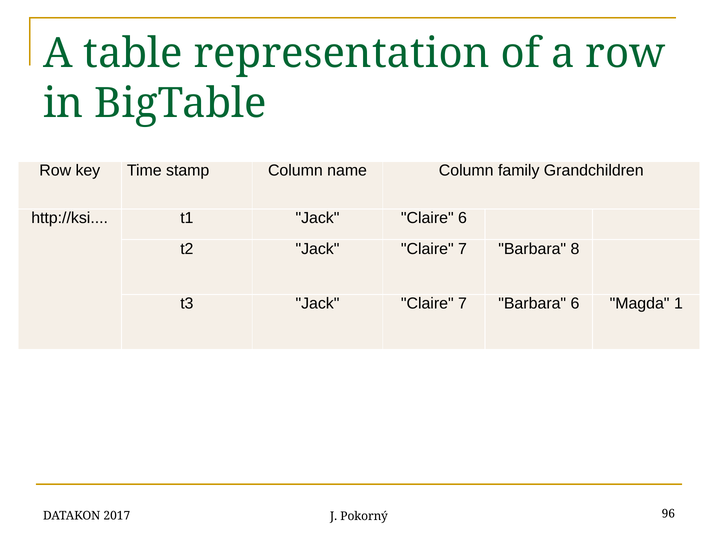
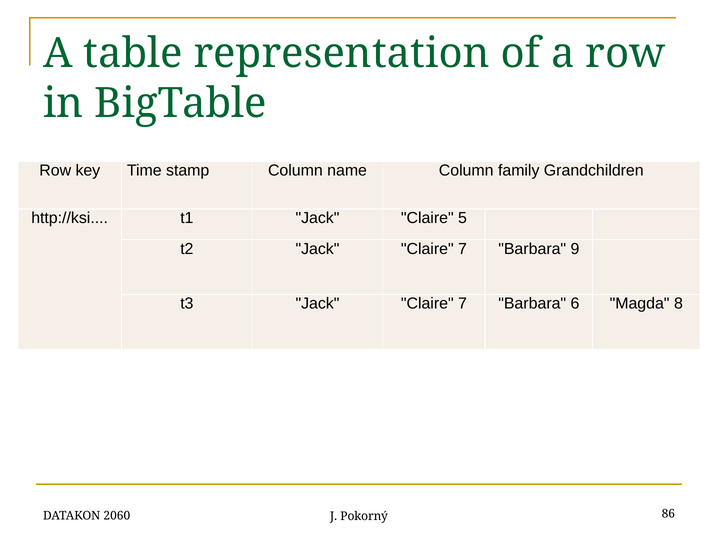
Claire 6: 6 -> 5
8: 8 -> 9
1: 1 -> 8
2017: 2017 -> 2060
96: 96 -> 86
